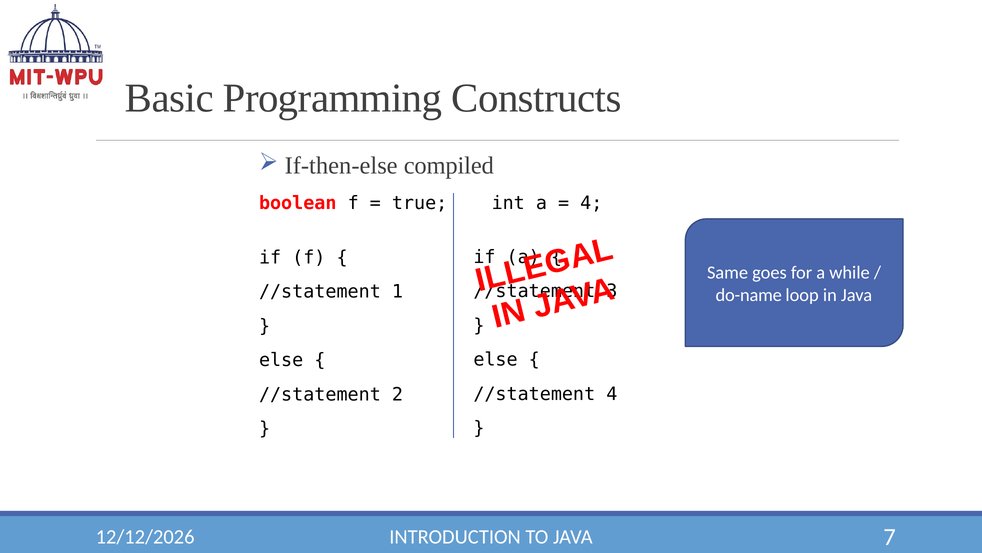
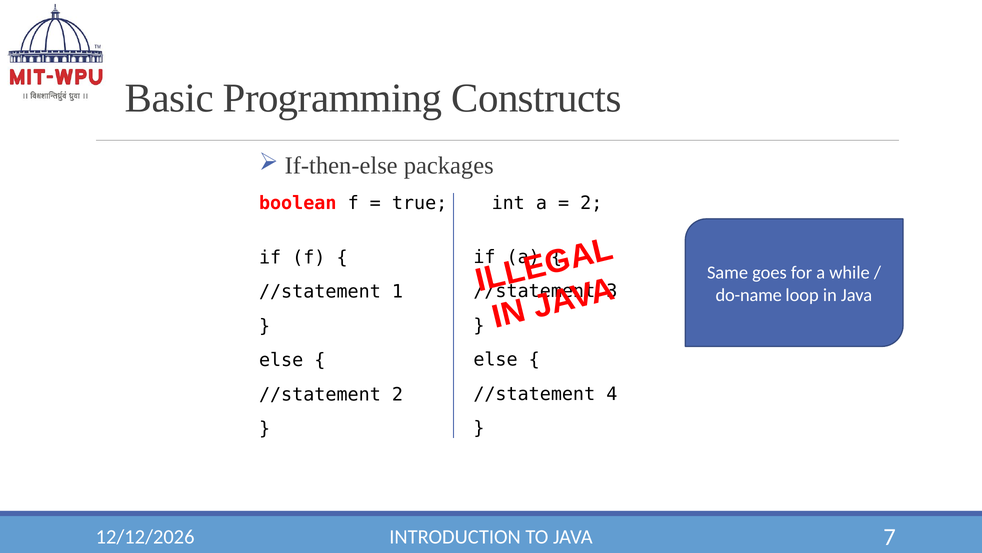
compiled: compiled -> packages
4 at (591, 203): 4 -> 2
